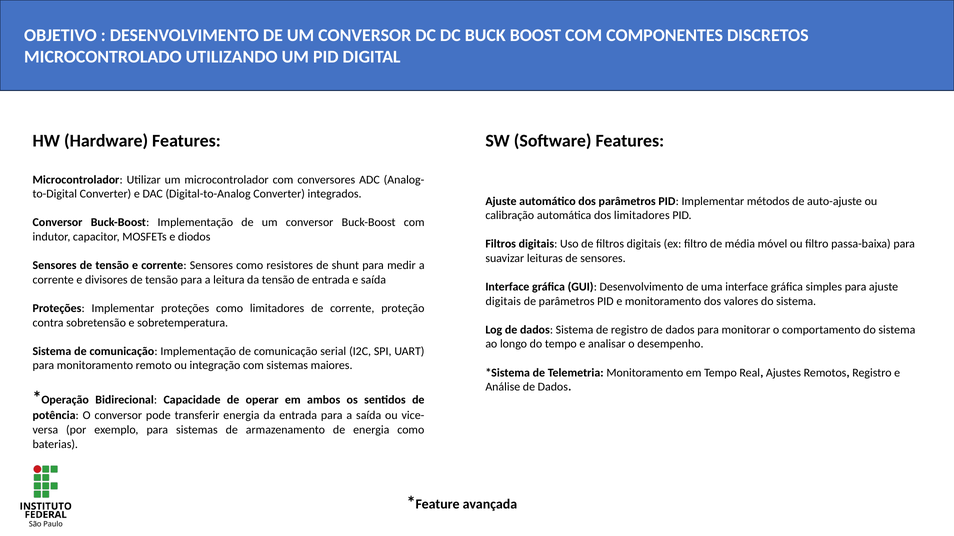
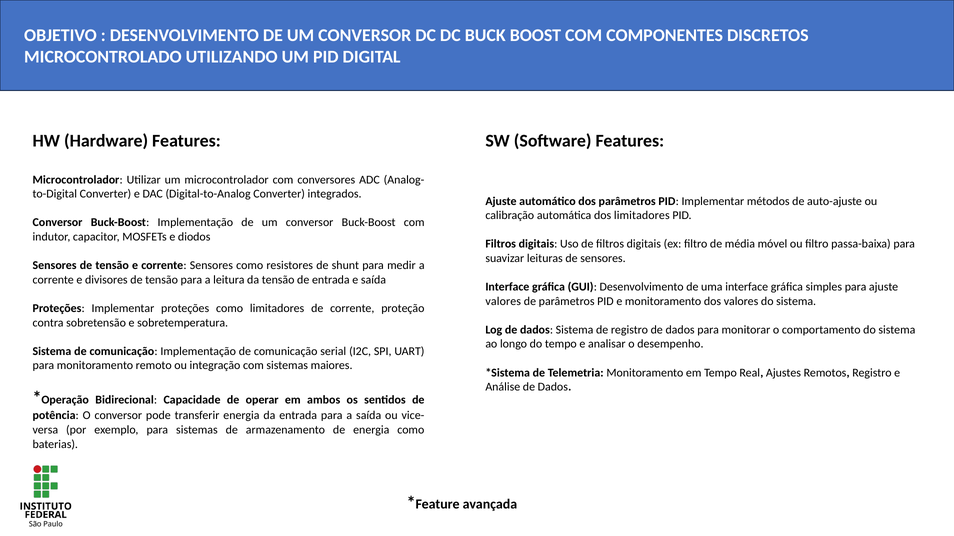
digitais at (503, 302): digitais -> valores
